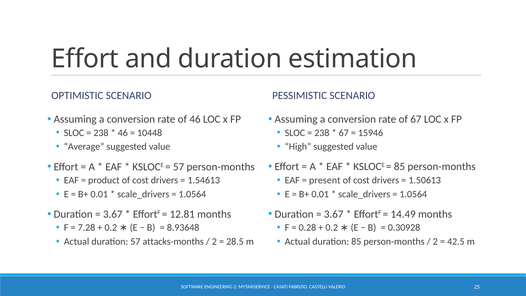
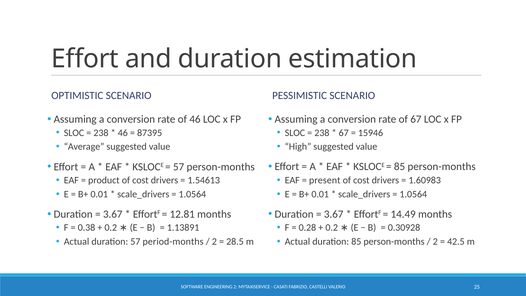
10448: 10448 -> 87395
1.50613: 1.50613 -> 1.60983
7.28: 7.28 -> 0.38
8.93648: 8.93648 -> 1.13891
attacks-months: attacks-months -> period-months
